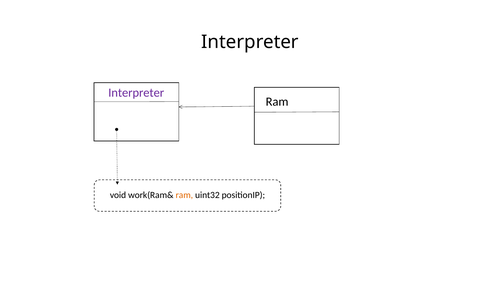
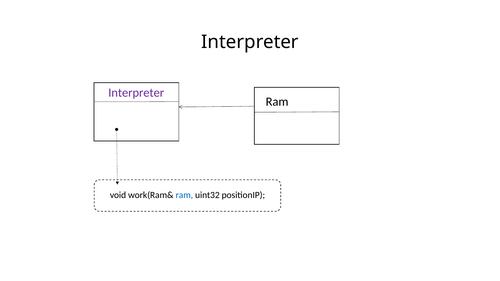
ram at (184, 195) colour: orange -> blue
